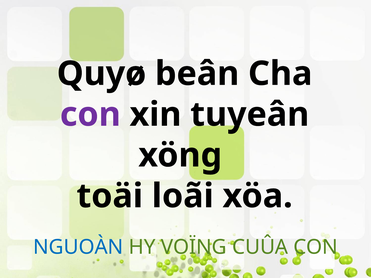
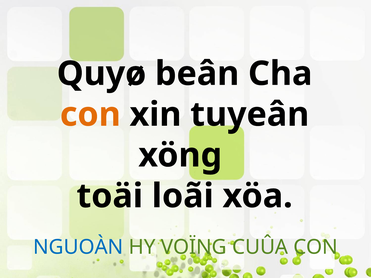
con at (90, 115) colour: purple -> orange
